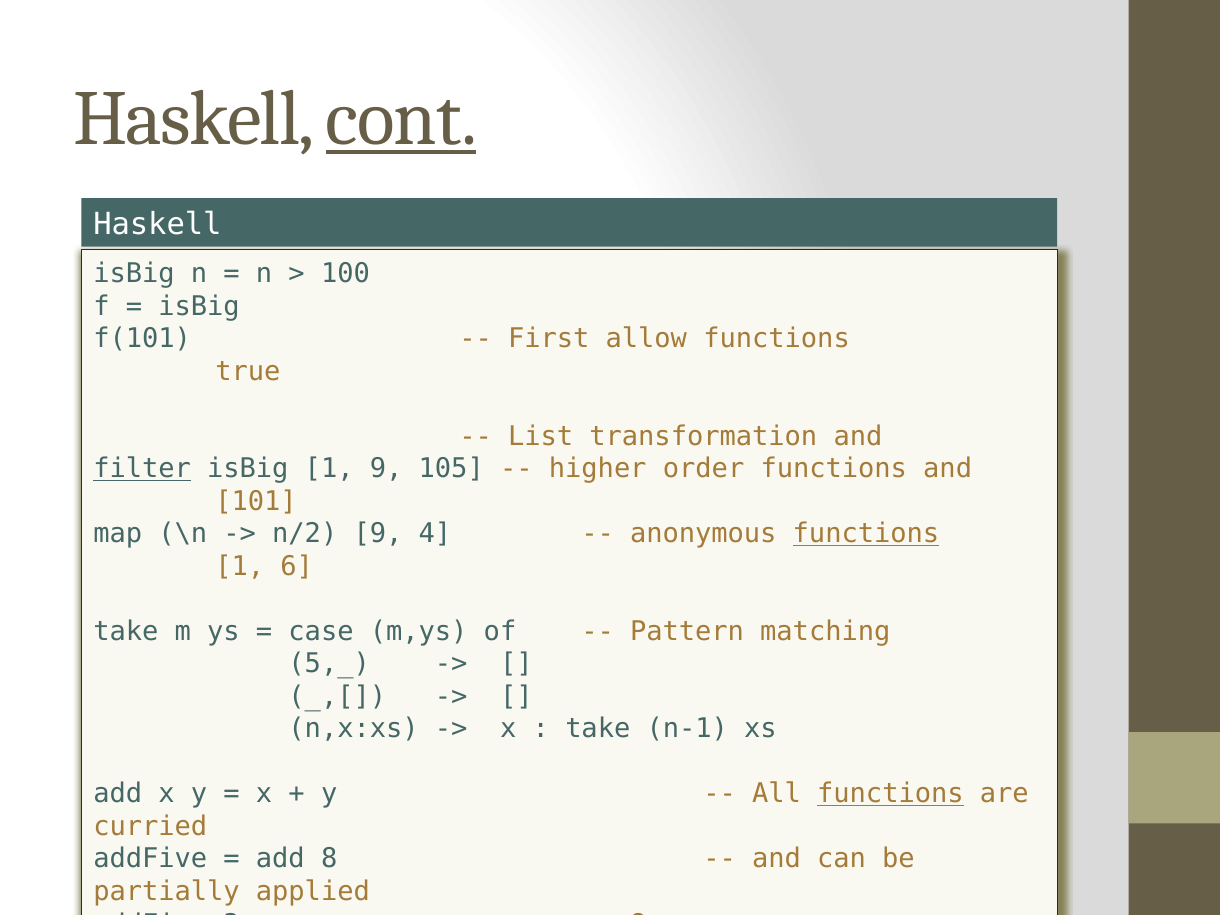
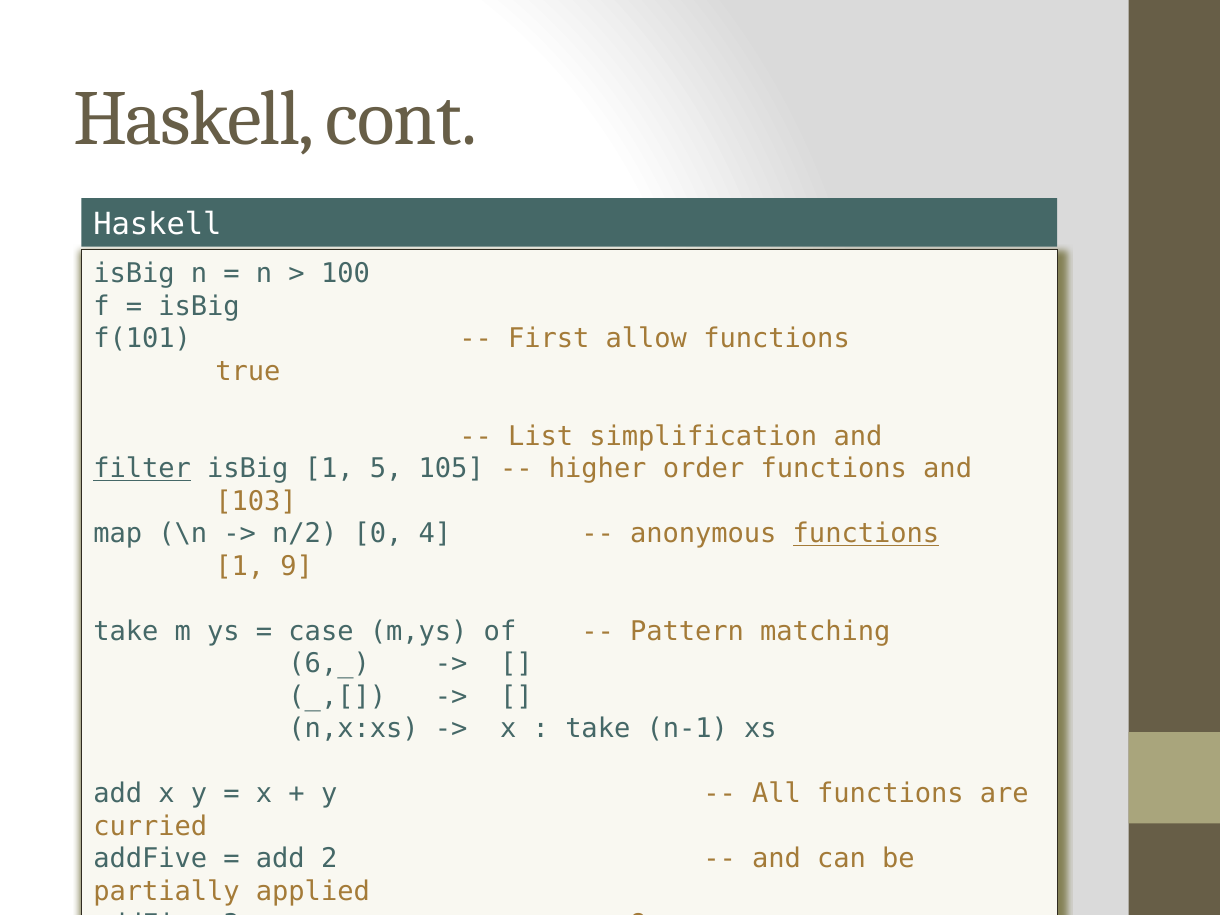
cont underline: present -> none
transformation: transformation -> simplification
1 9: 9 -> 5
101: 101 -> 103
n/2 9: 9 -> 0
6: 6 -> 9
5,_: 5,_ -> 6,_
functions at (890, 794) underline: present -> none
add 8: 8 -> 2
